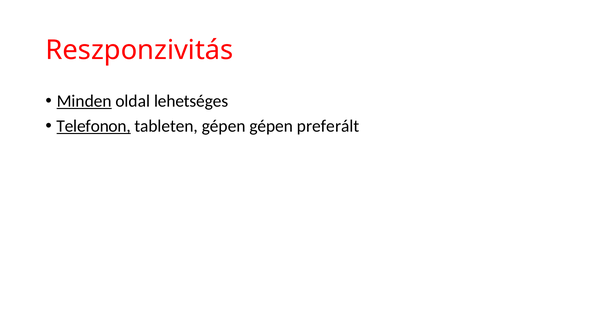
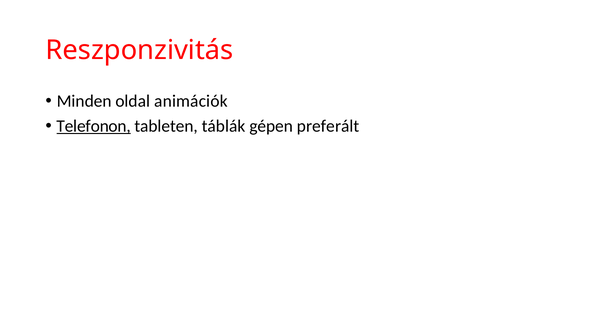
Minden underline: present -> none
lehetséges: lehetséges -> animációk
tableten gépen: gépen -> táblák
